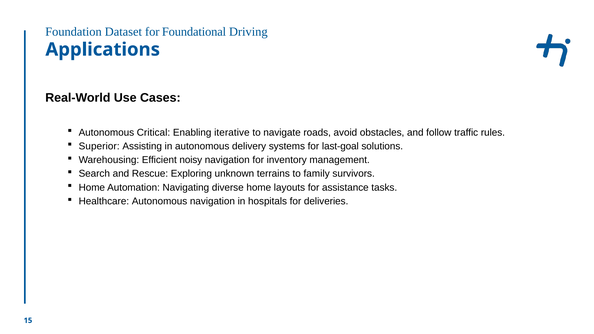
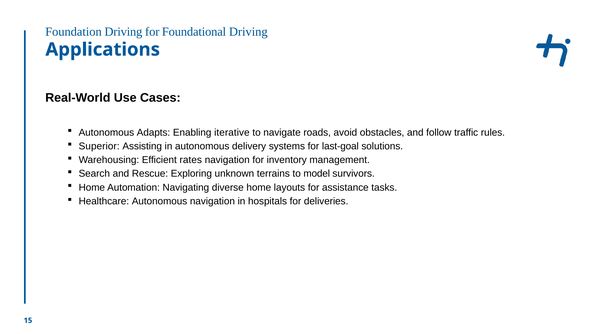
Foundation Dataset: Dataset -> Driving
Critical: Critical -> Adapts
noisy: noisy -> rates
family: family -> model
